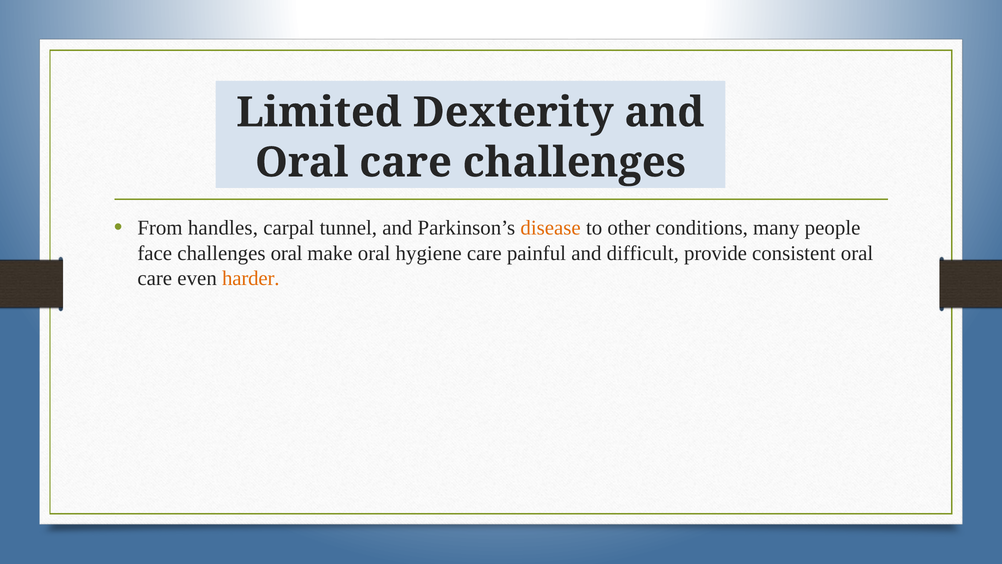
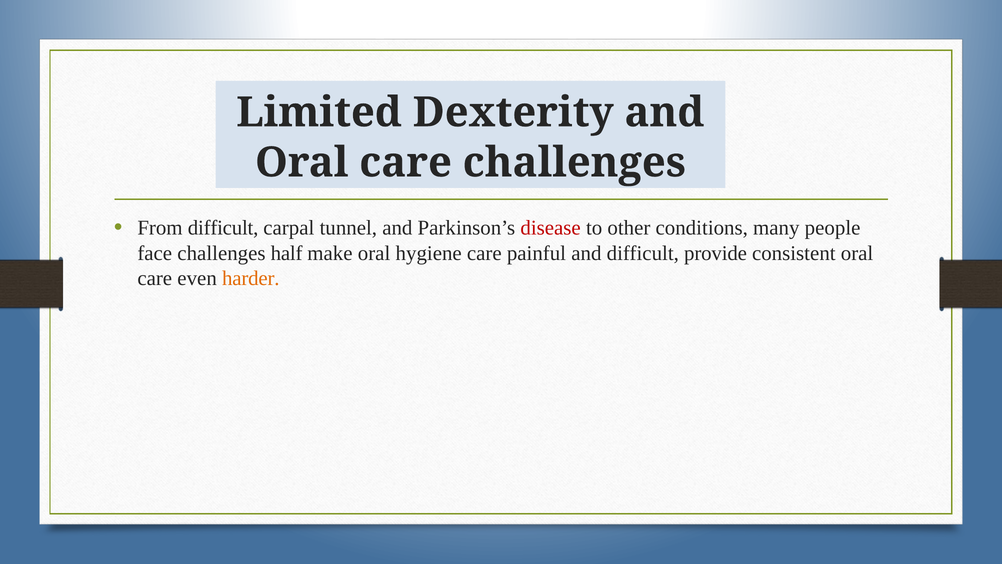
From handles: handles -> difficult
disease colour: orange -> red
challenges oral: oral -> half
